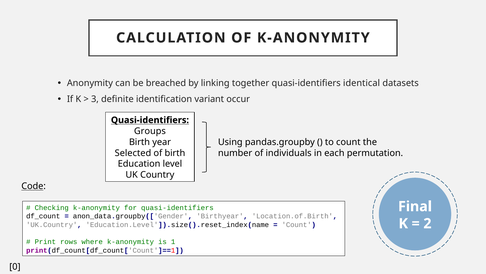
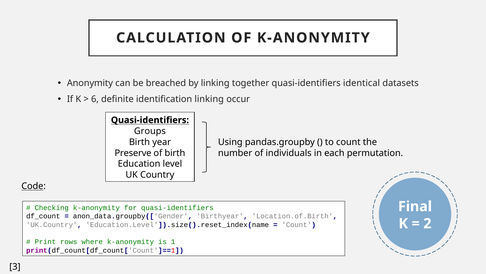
3: 3 -> 6
identification variant: variant -> linking
Selected: Selected -> Preserve
0: 0 -> 3
